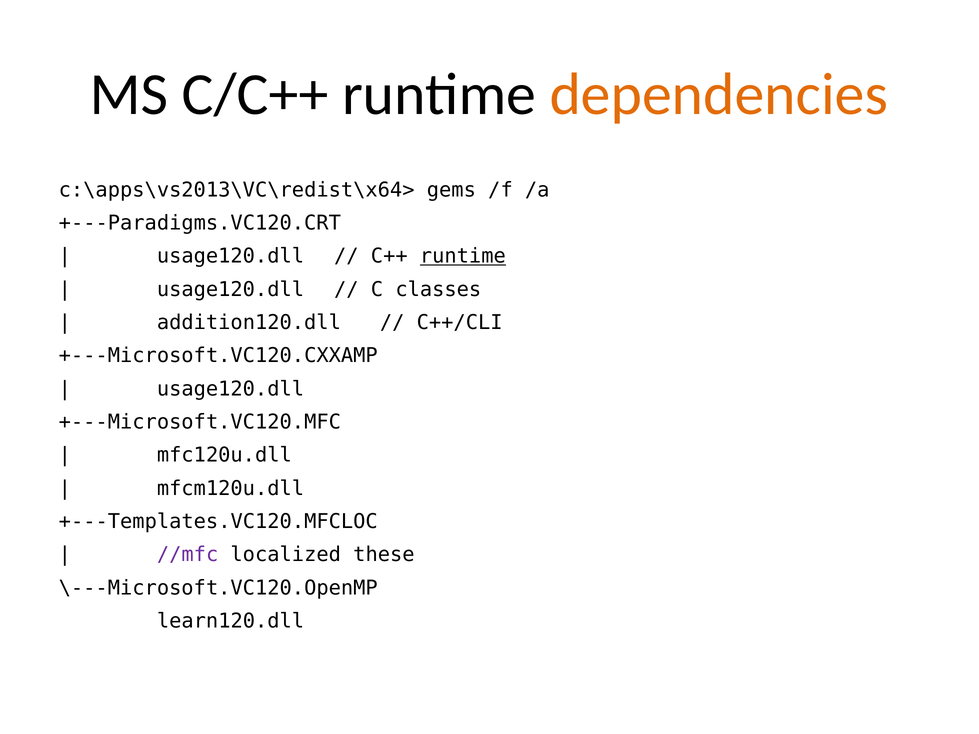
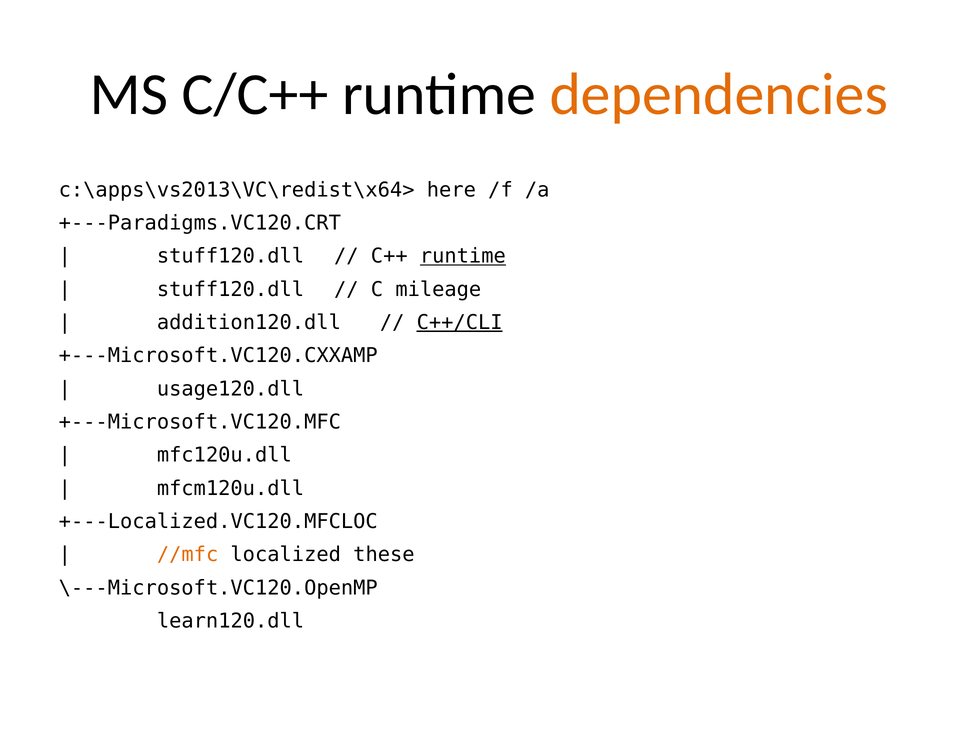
gems: gems -> here
usage120.dll at (230, 256): usage120.dll -> stuff120.dll
usage120.dll at (230, 289): usage120.dll -> stuff120.dll
classes: classes -> mileage
C++/CLI underline: none -> present
+---Templates.VC120.MFCLOC: +---Templates.VC120.MFCLOC -> +---Localized.VC120.MFCLOC
//mfc colour: purple -> orange
